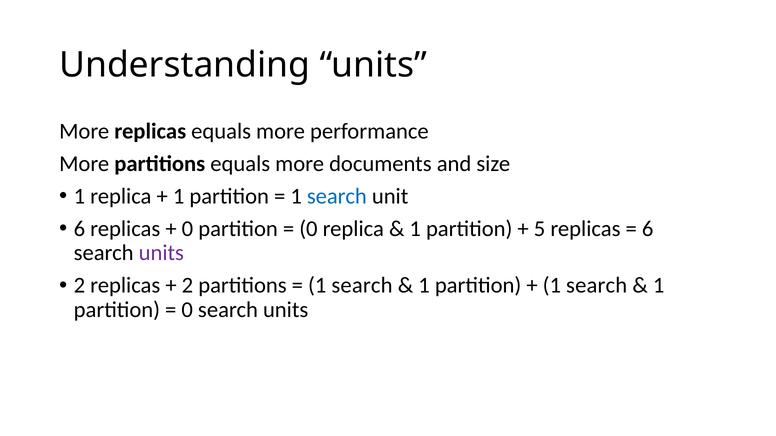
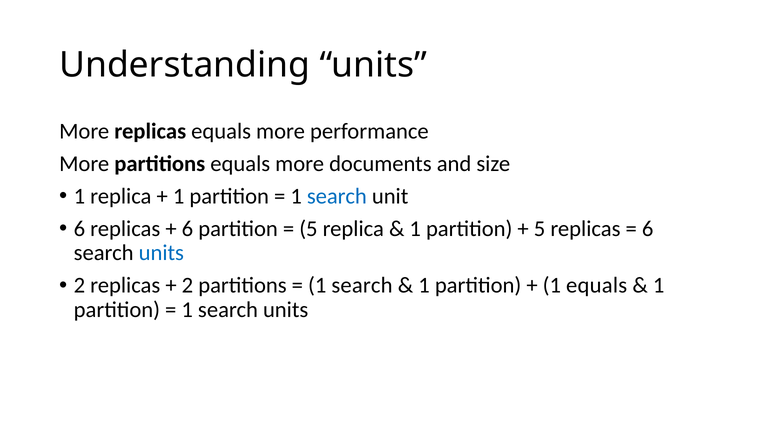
0 at (187, 229): 0 -> 6
0 at (308, 229): 0 -> 5
units at (161, 253) colour: purple -> blue
search at (597, 286): search -> equals
0 at (187, 310): 0 -> 1
